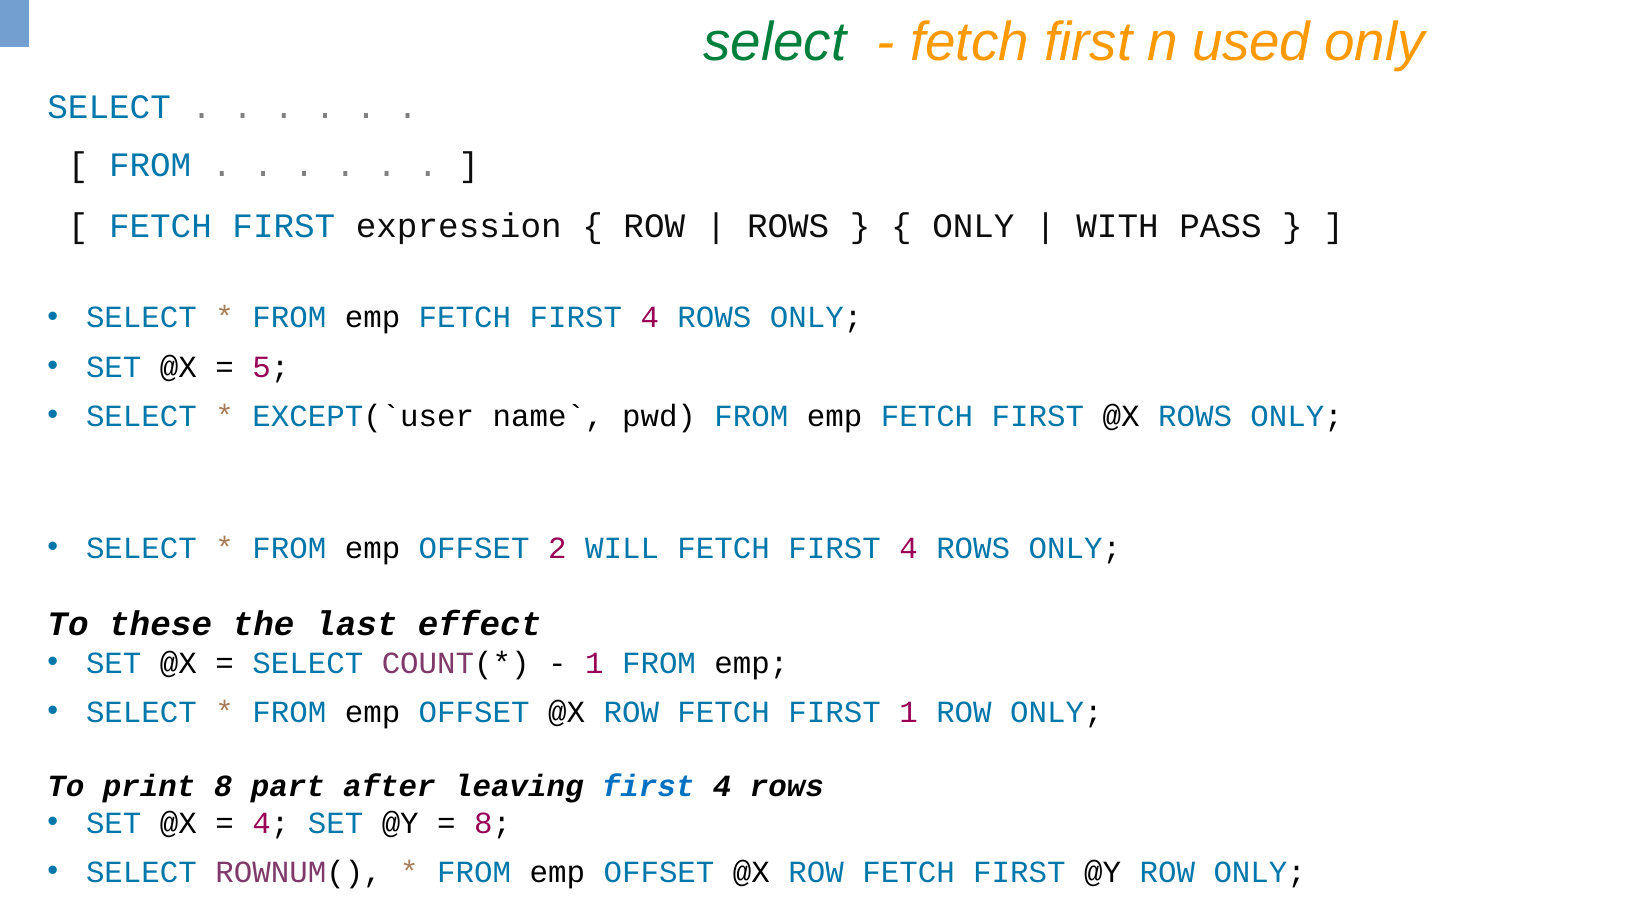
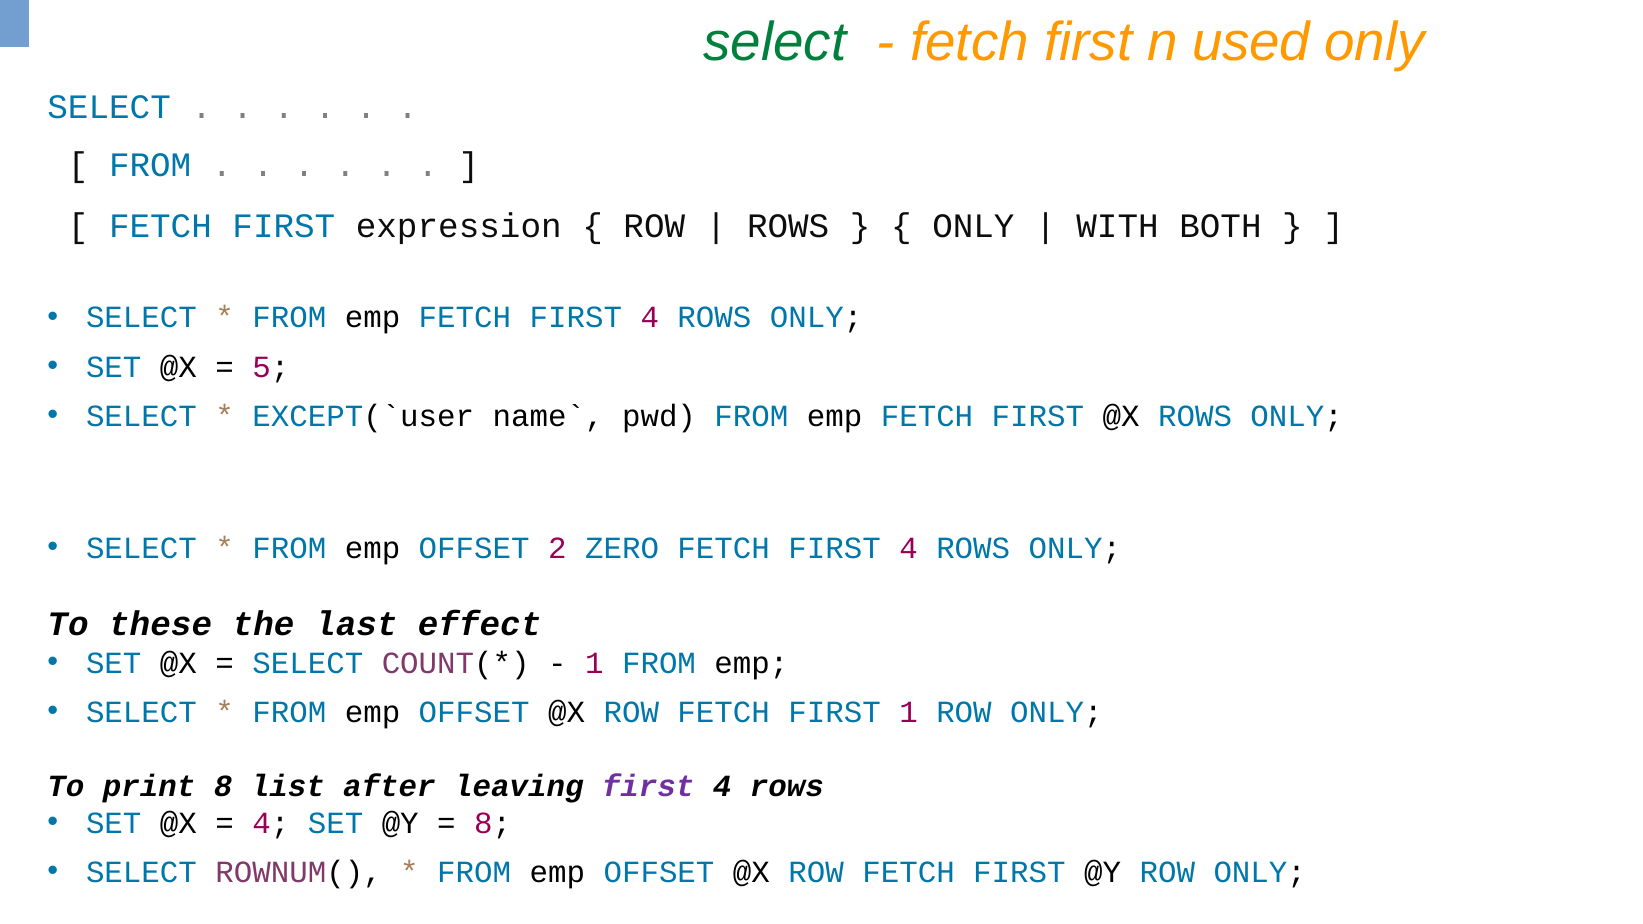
PASS: PASS -> BOTH
WILL: WILL -> ZERO
part: part -> list
first at (648, 786) colour: blue -> purple
